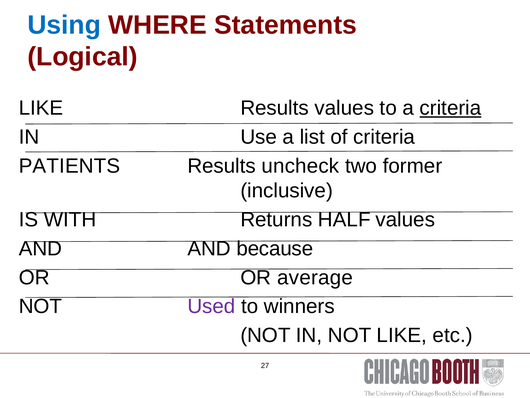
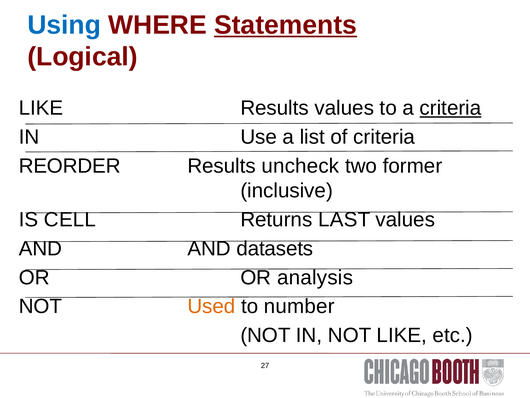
Statements underline: none -> present
PATIENTS: PATIENTS -> REORDER
WITH: WITH -> CELL
HALF: HALF -> LAST
because: because -> datasets
average: average -> analysis
Used colour: purple -> orange
winners: winners -> number
